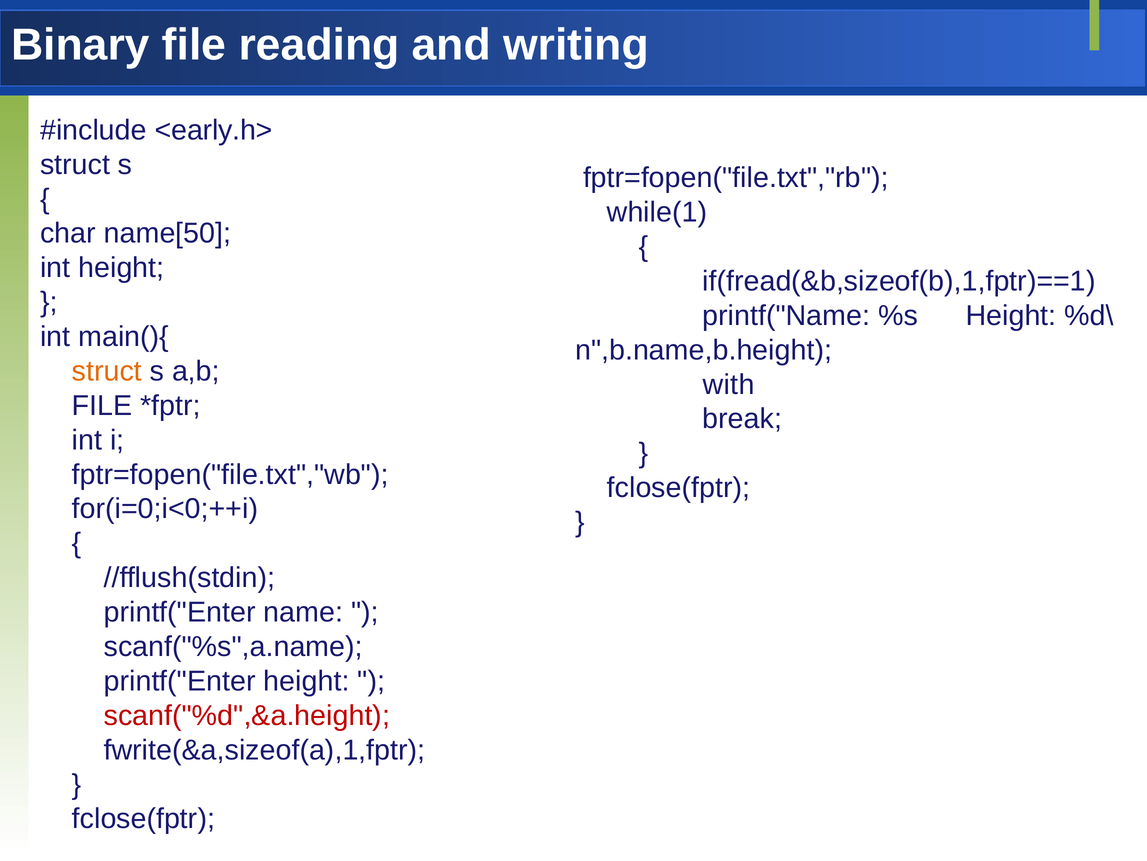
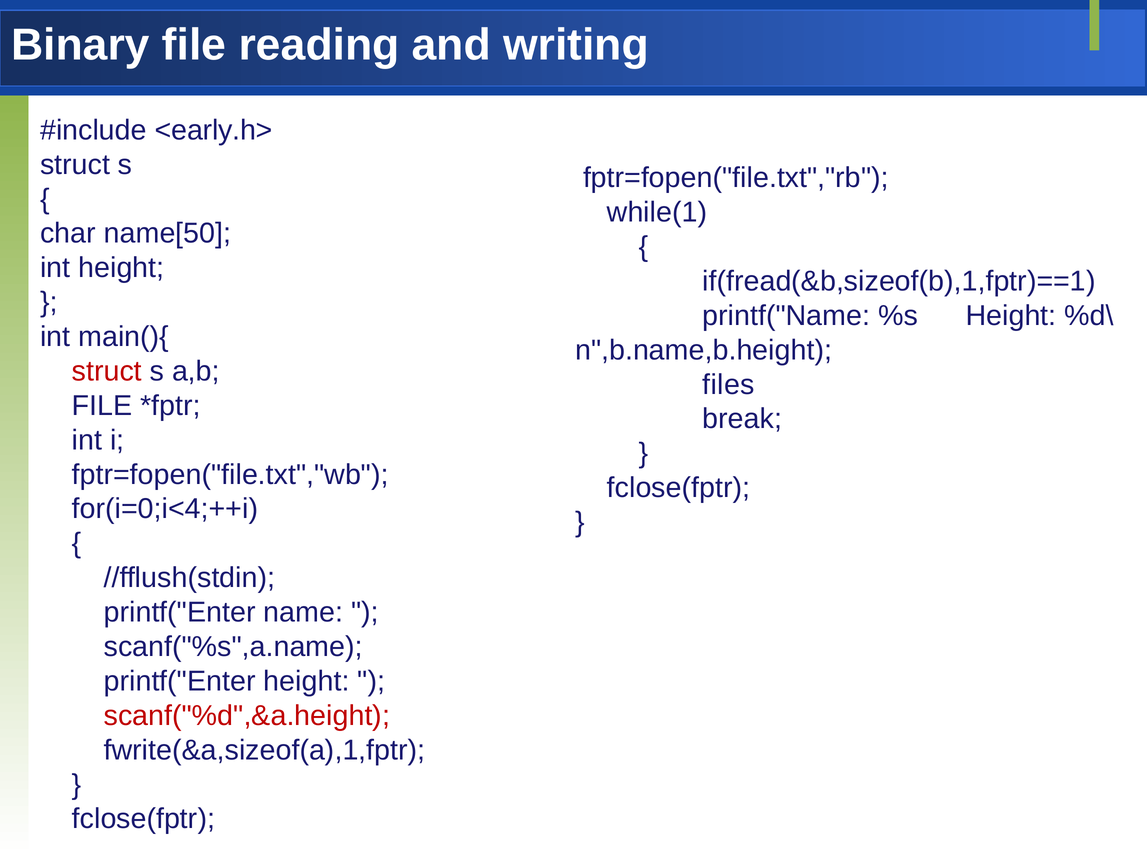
struct at (107, 371) colour: orange -> red
with: with -> files
for(i=0;i<0;++i: for(i=0;i<0;++i -> for(i=0;i<4;++i
